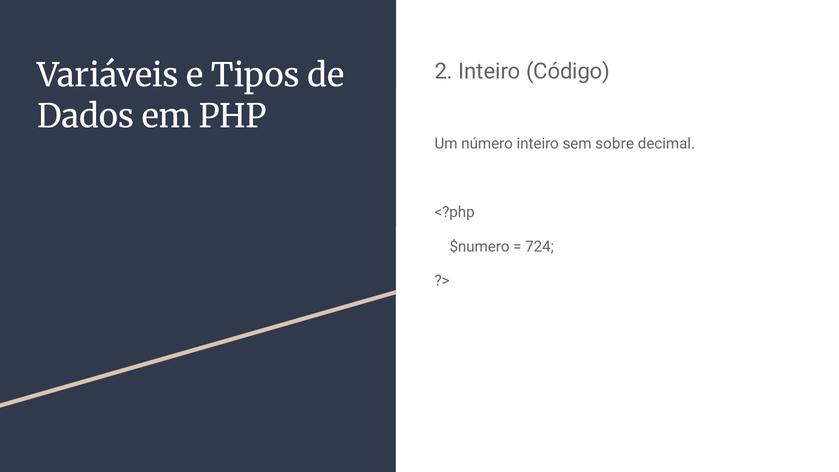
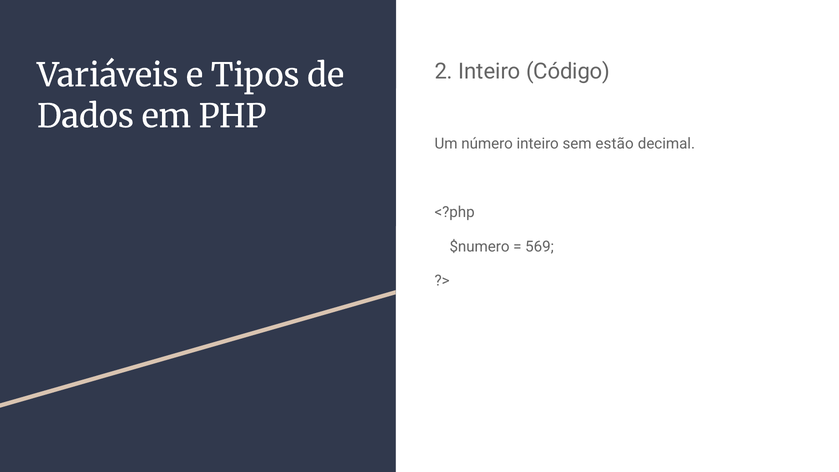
sobre: sobre -> estão
724: 724 -> 569
